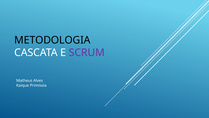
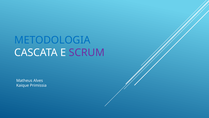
METODOLOGIA colour: black -> blue
